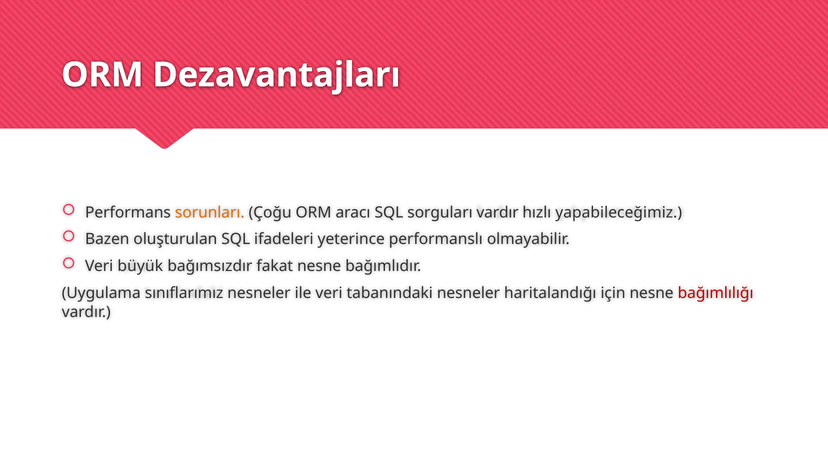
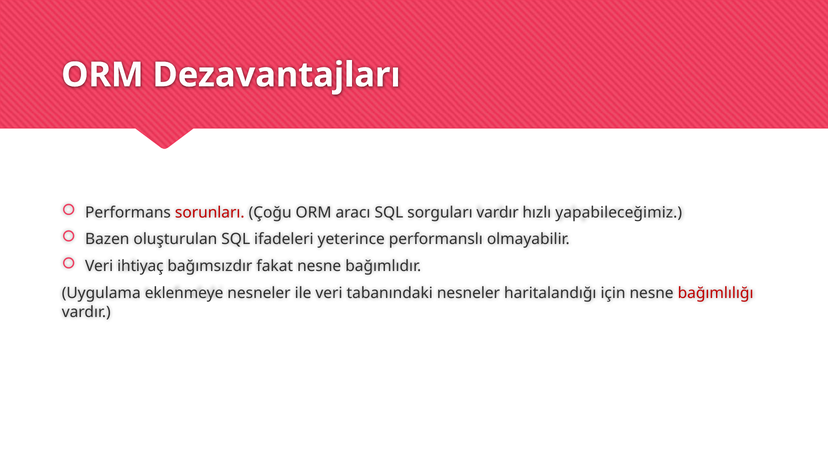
sorunları colour: orange -> red
büyük: büyük -> ihtiyaç
sınıflarımız: sınıflarımız -> eklenmeye
